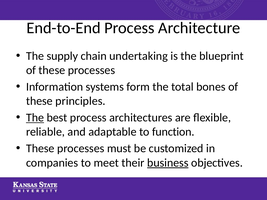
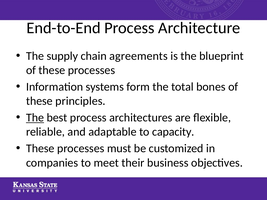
undertaking: undertaking -> agreements
function: function -> capacity
business underline: present -> none
